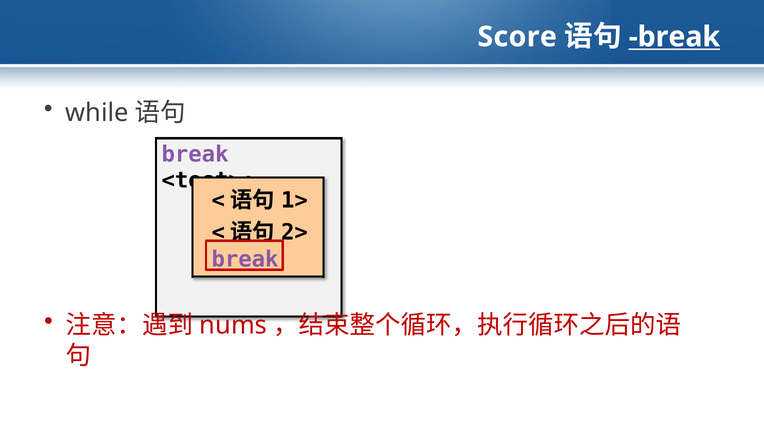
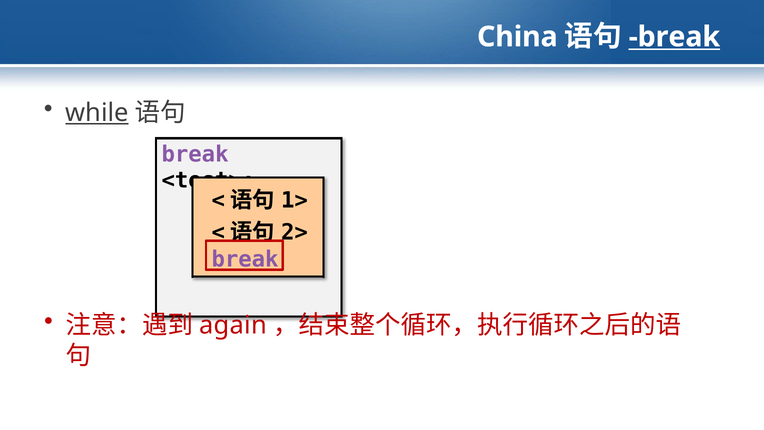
Score: Score -> China
while underline: none -> present
nums: nums -> again
